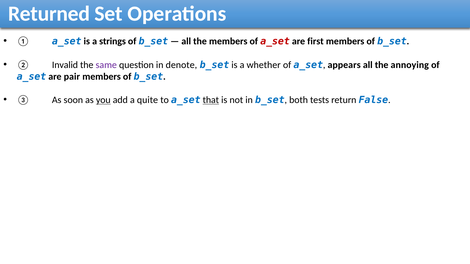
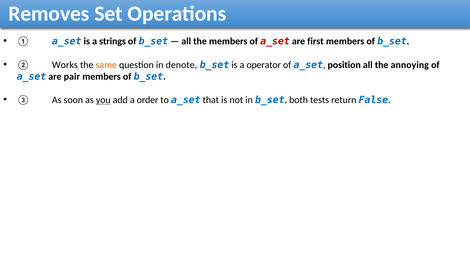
Returned: Returned -> Removes
Invalid: Invalid -> Works
same colour: purple -> orange
whether: whether -> operator
appears: appears -> position
quite: quite -> order
that underline: present -> none
